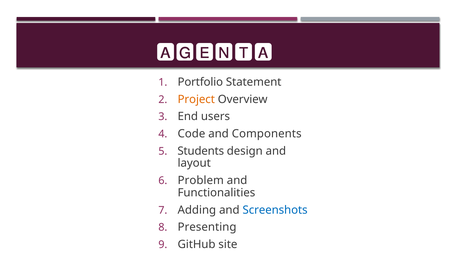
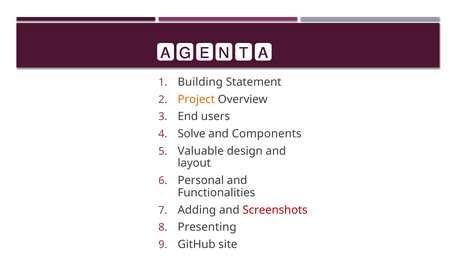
Portfolio: Portfolio -> Building
Code: Code -> Solve
Students: Students -> Valuable
Problem: Problem -> Personal
Screenshots colour: blue -> red
